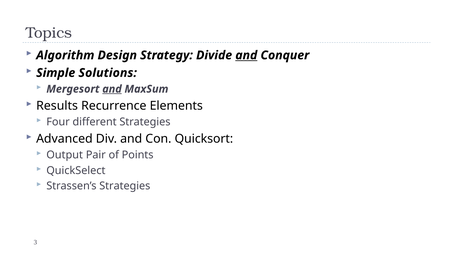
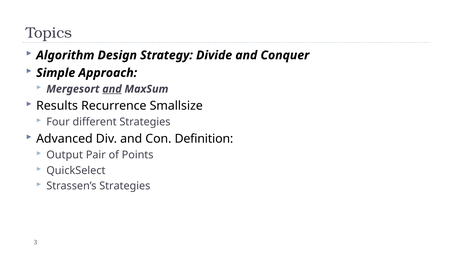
and at (246, 55) underline: present -> none
Solutions: Solutions -> Approach
Elements: Elements -> Smallsize
Quicksort: Quicksort -> Definition
